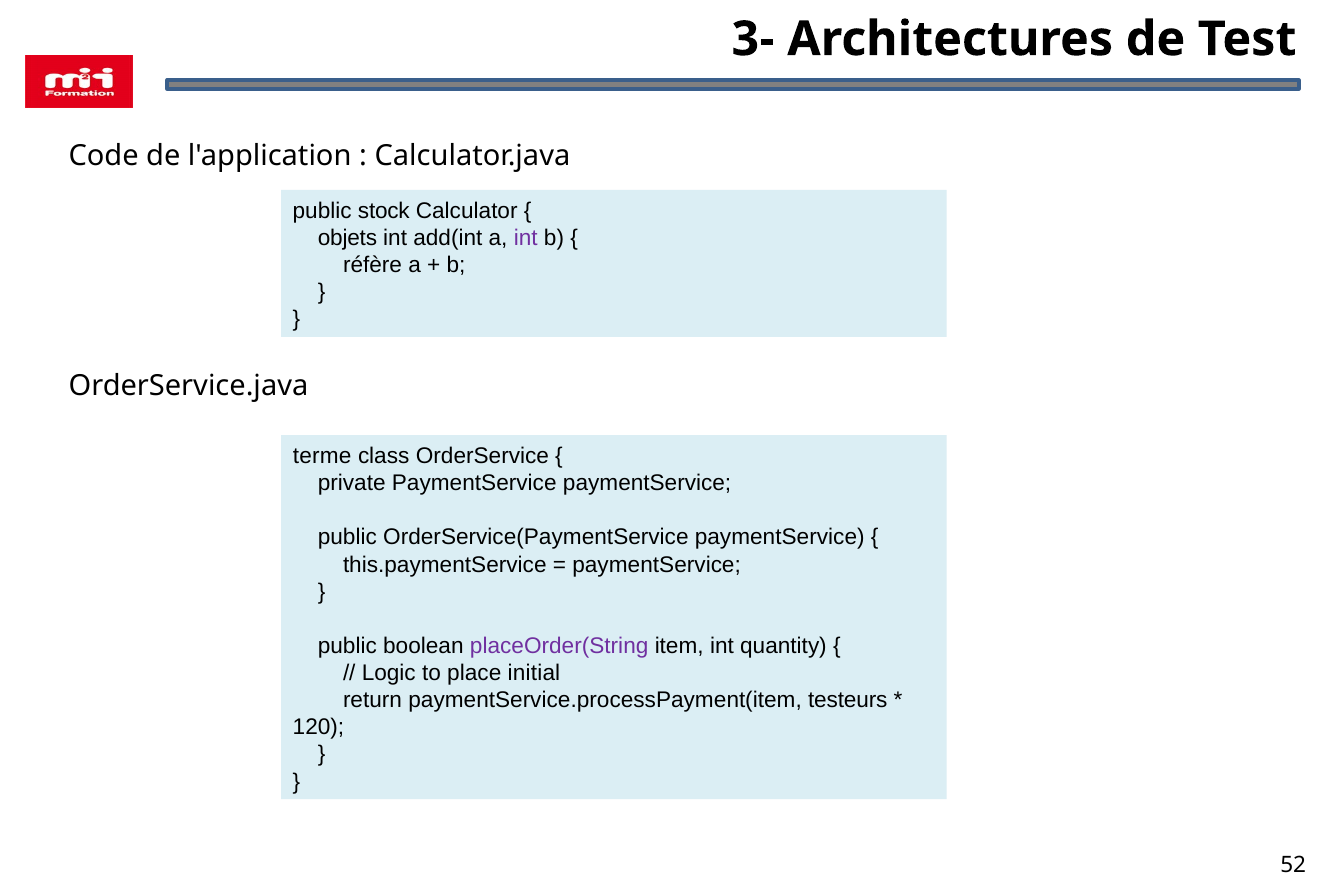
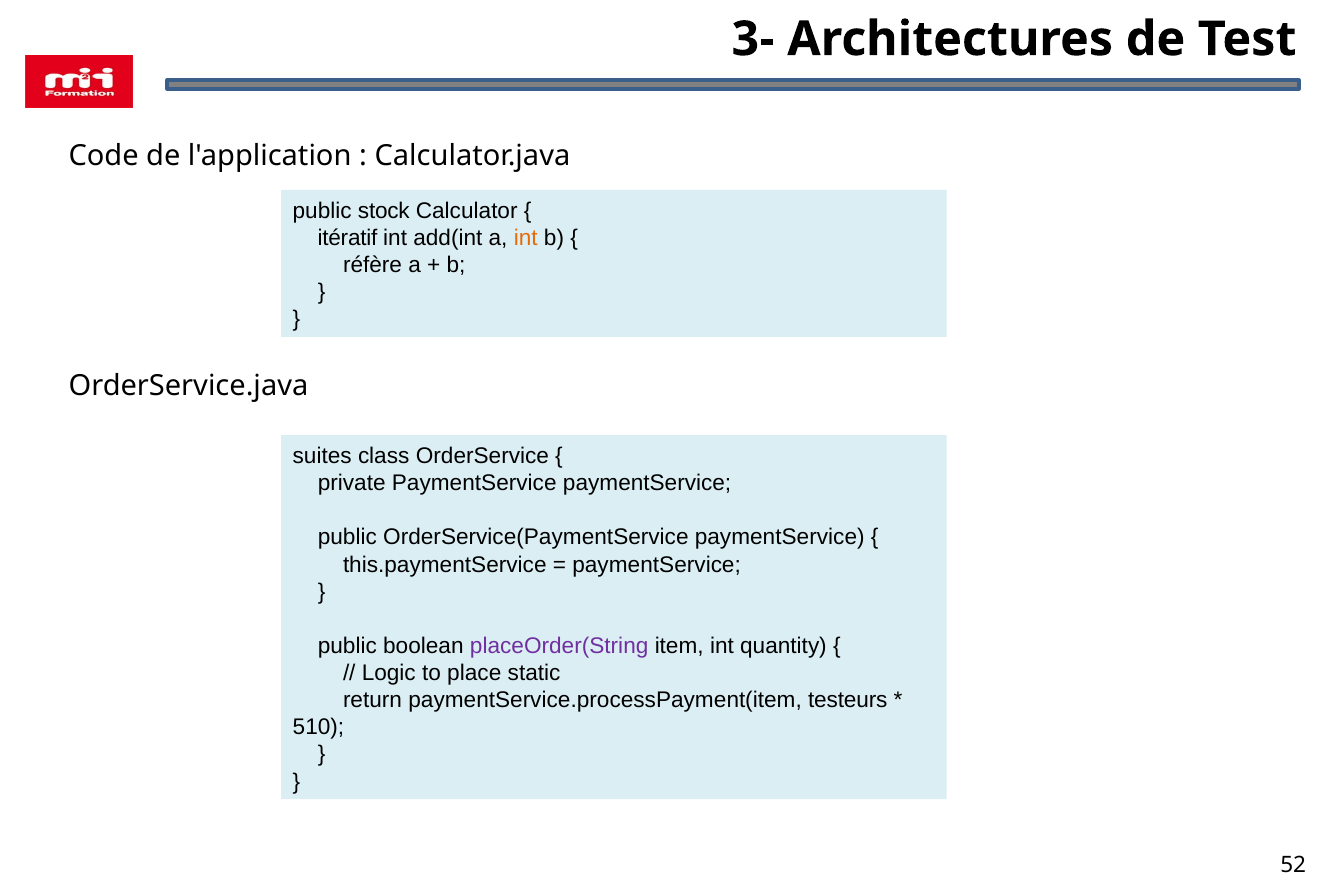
objets: objets -> itératif
int at (526, 238) colour: purple -> orange
terme: terme -> suites
initial: initial -> static
120: 120 -> 510
